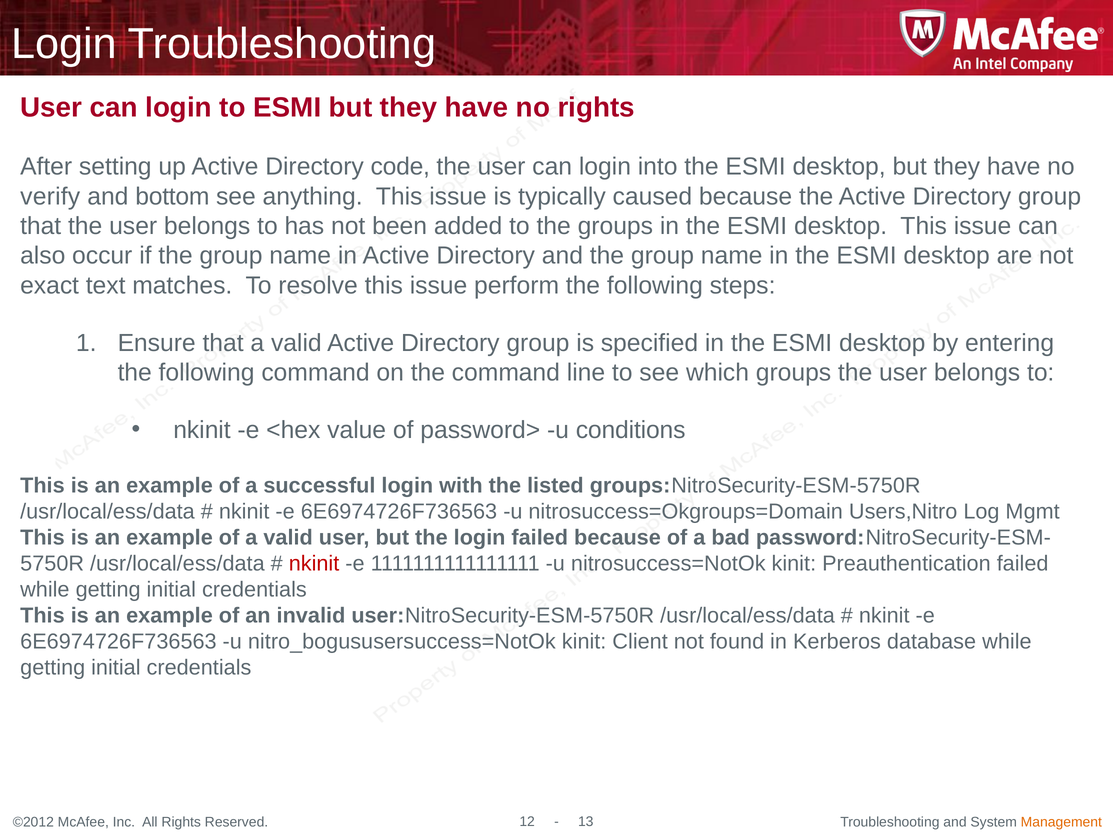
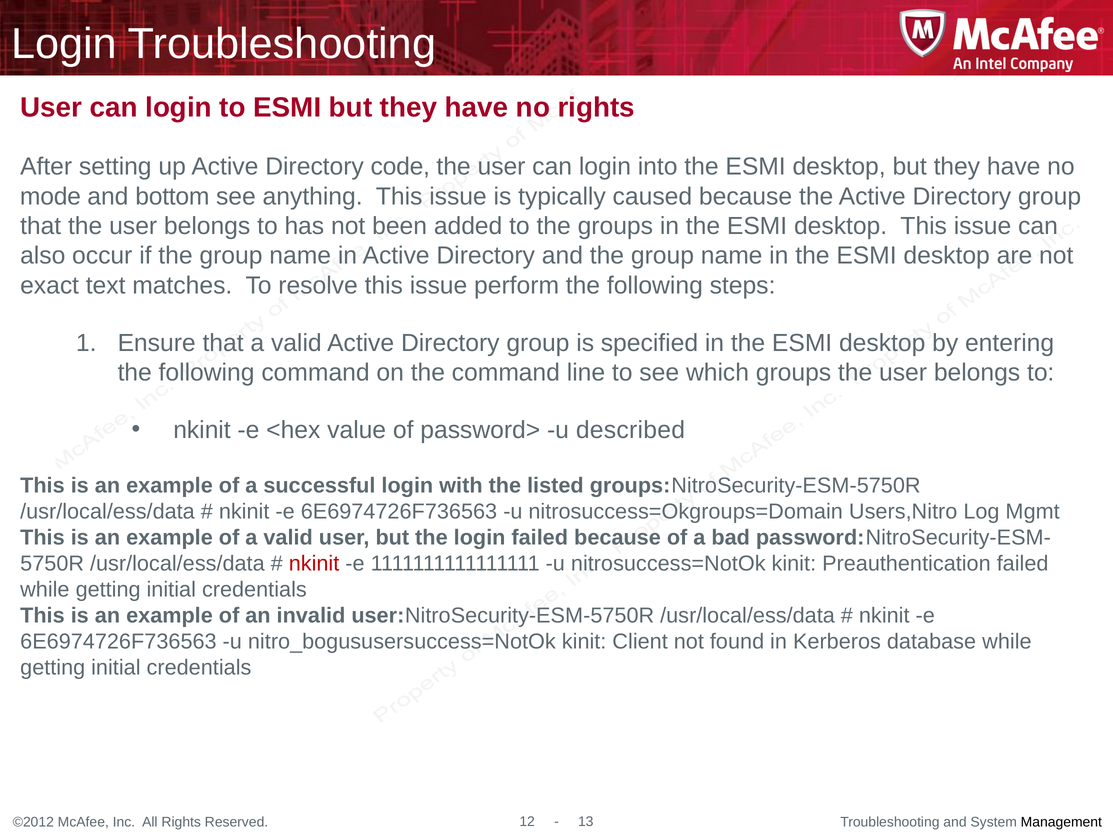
verify: verify -> mode
conditions: conditions -> described
Management colour: orange -> black
